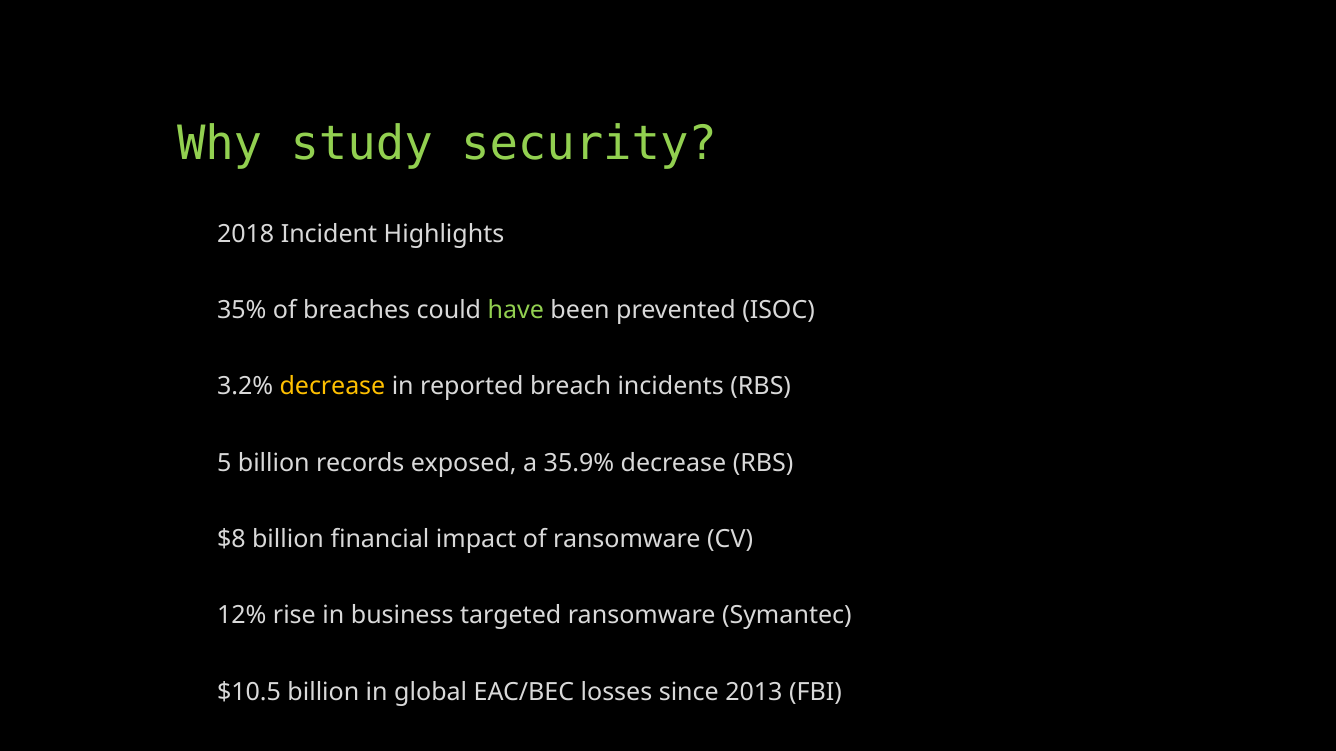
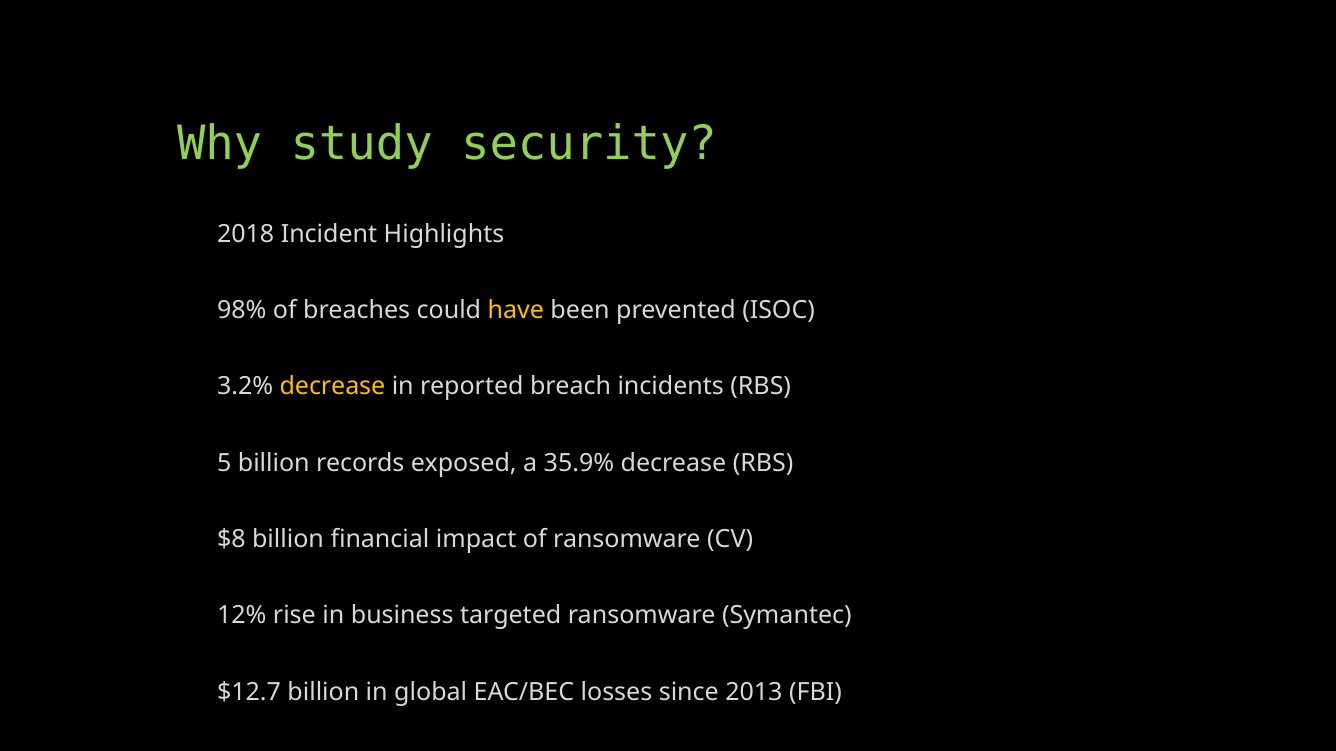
35%: 35% -> 98%
have colour: light green -> yellow
$10.5: $10.5 -> $12.7
